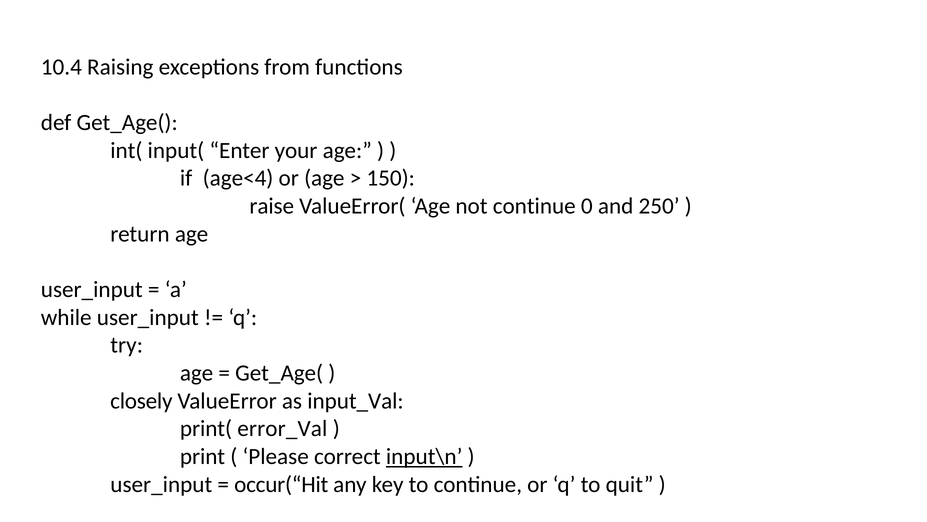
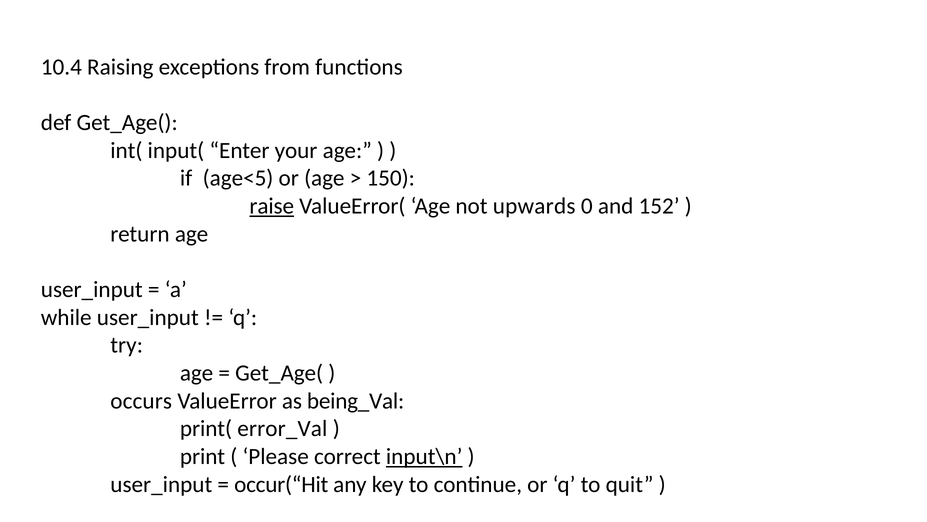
age<4: age<4 -> age<5
raise underline: none -> present
not continue: continue -> upwards
250: 250 -> 152
closely: closely -> occurs
input_Val: input_Val -> being_Val
